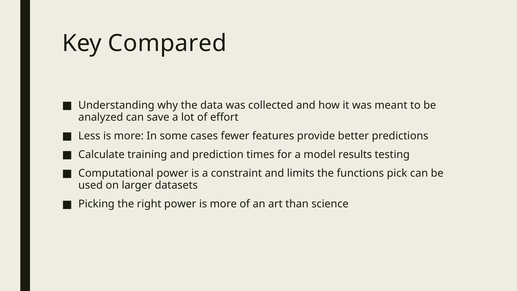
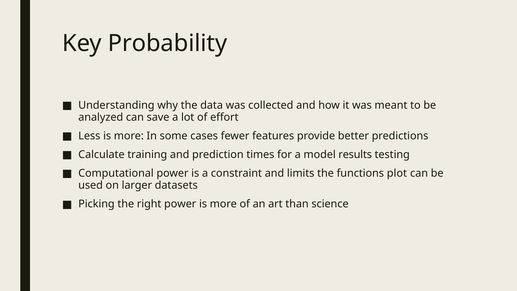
Compared: Compared -> Probability
pick: pick -> plot
